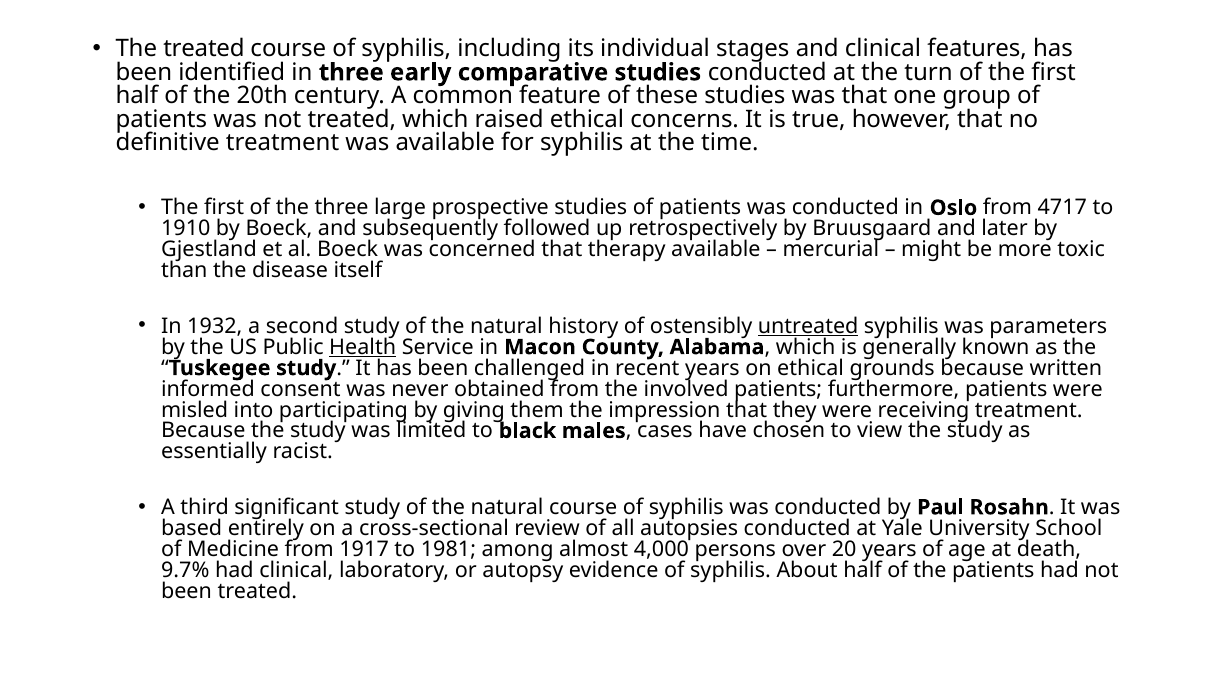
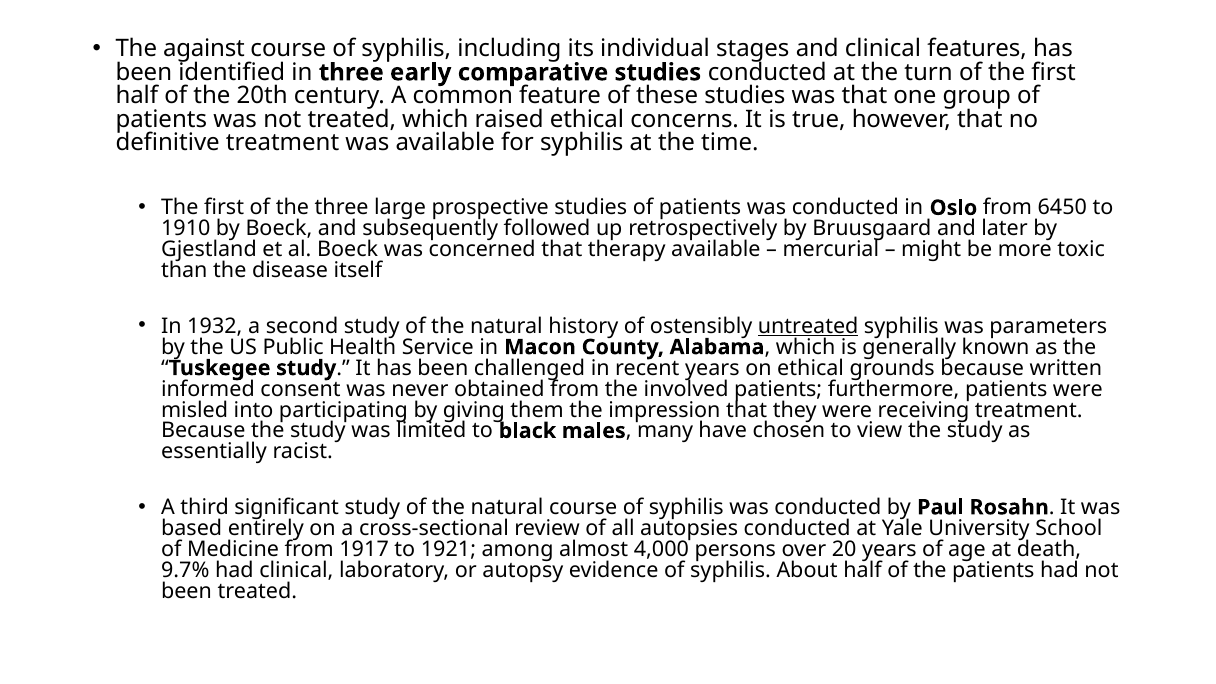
The treated: treated -> against
4717: 4717 -> 6450
Health underline: present -> none
cases: cases -> many
1981: 1981 -> 1921
